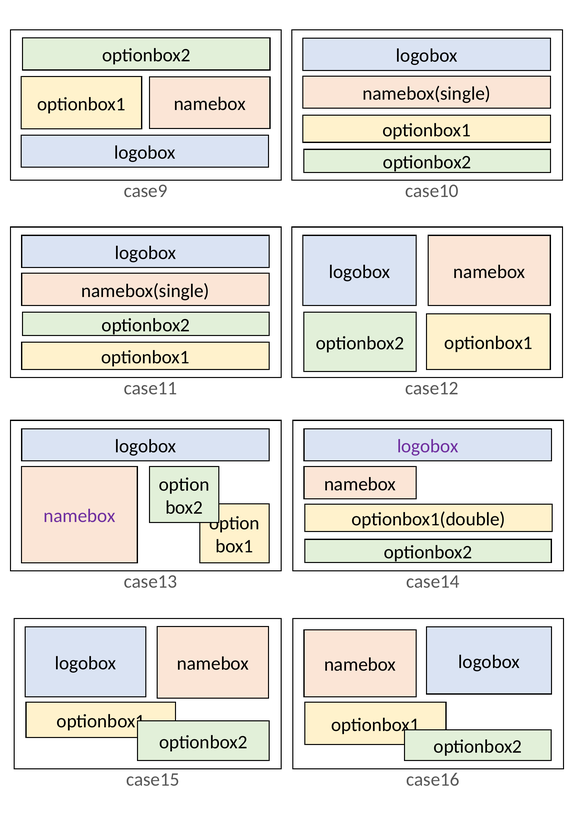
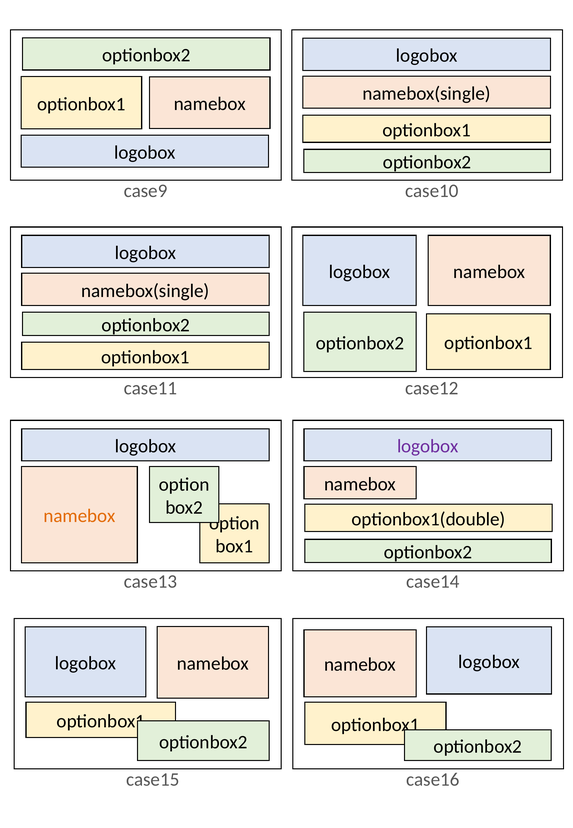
namebox at (79, 516) colour: purple -> orange
